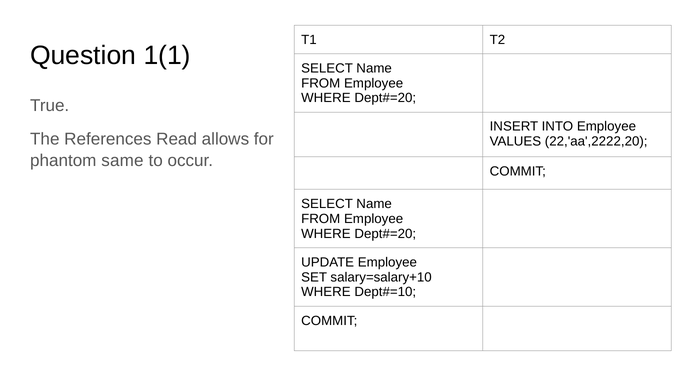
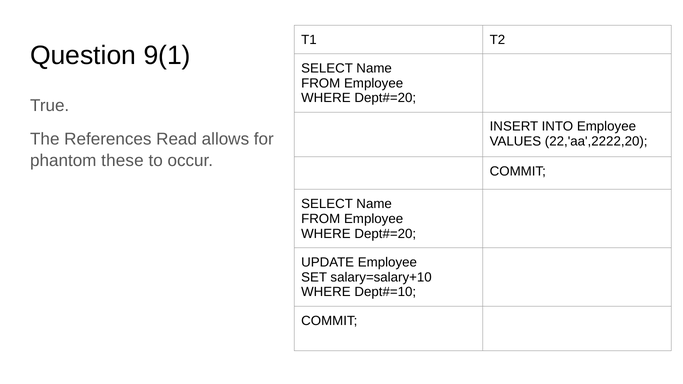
1(1: 1(1 -> 9(1
same: same -> these
